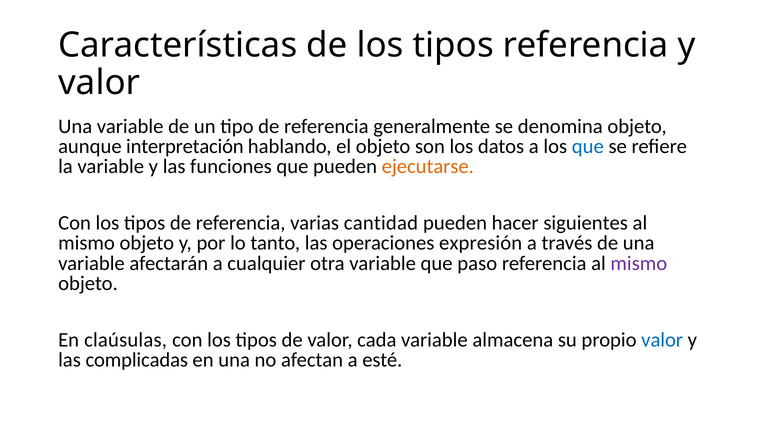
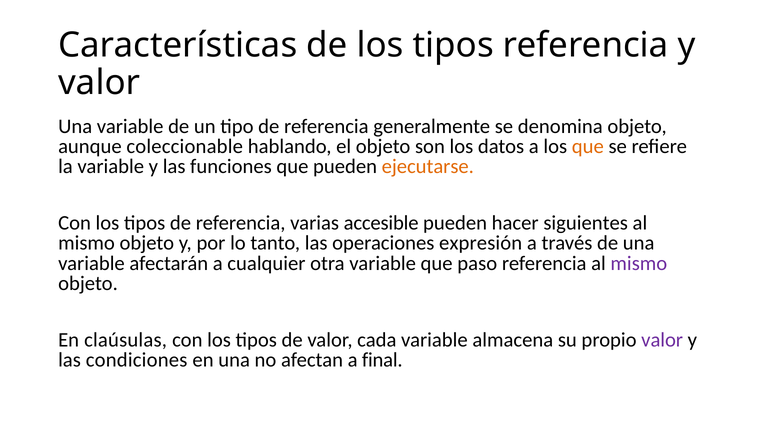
interpretación: interpretación -> coleccionable
que at (588, 146) colour: blue -> orange
cantidad: cantidad -> accesible
valor at (662, 340) colour: blue -> purple
complicadas: complicadas -> condiciones
esté: esté -> final
